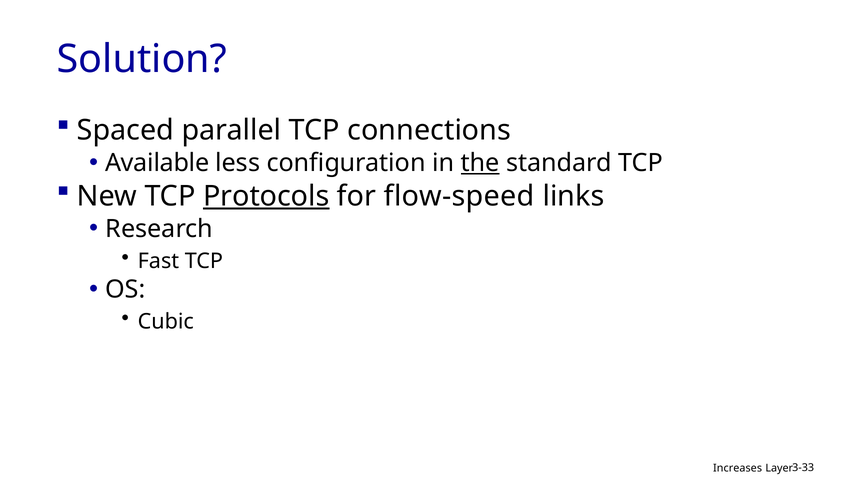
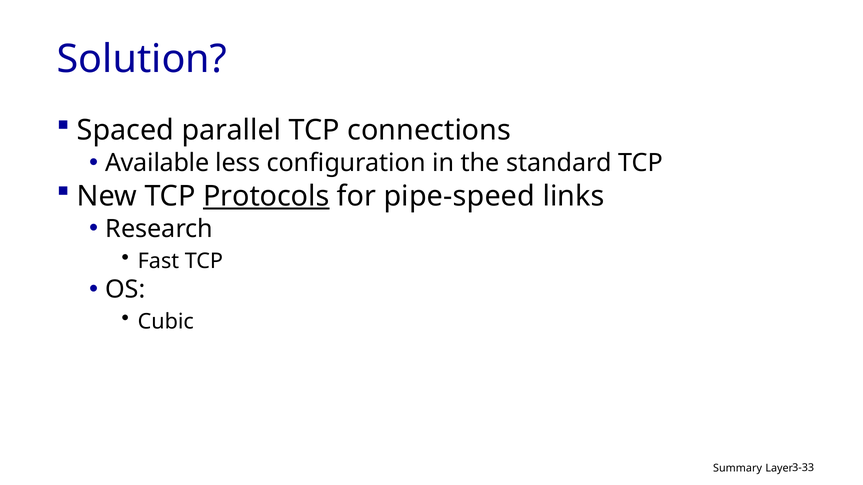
the underline: present -> none
flow-speed: flow-speed -> pipe-speed
Increases: Increases -> Summary
